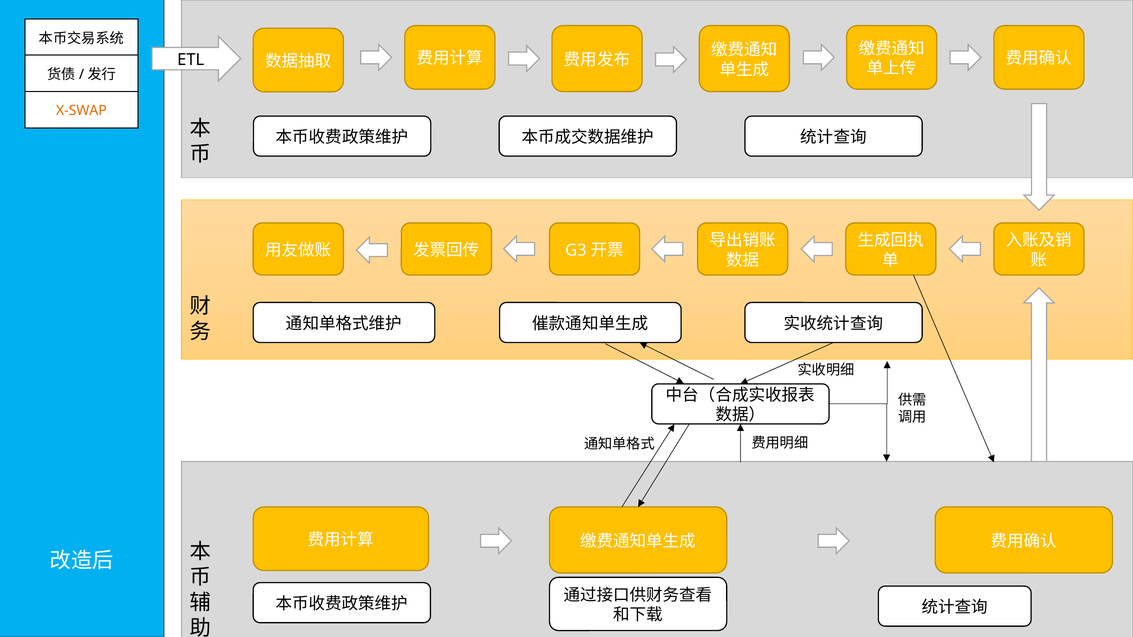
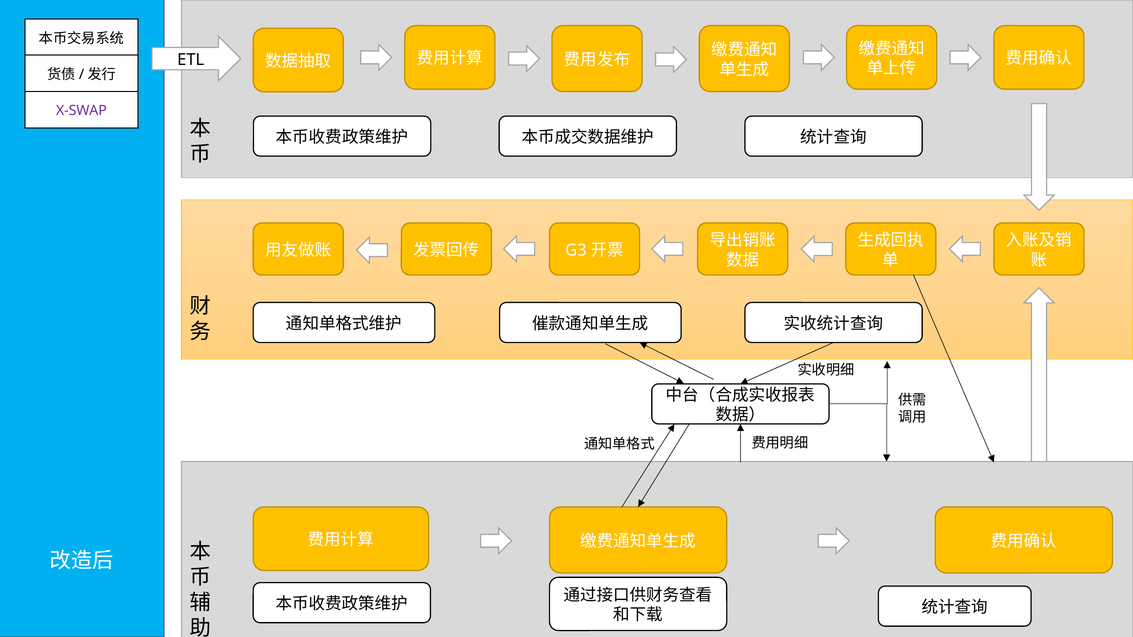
X-SWAP colour: orange -> purple
